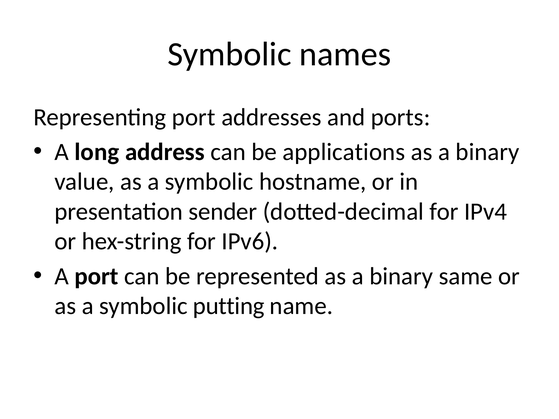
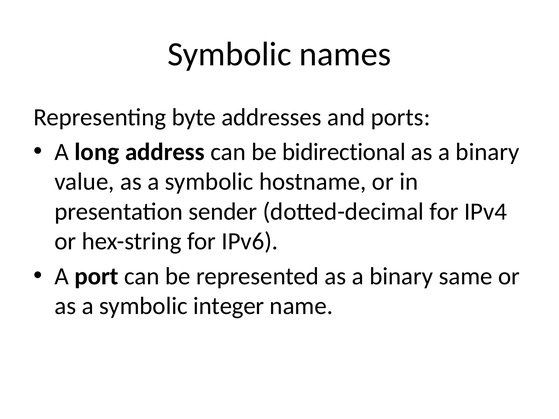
Representing port: port -> byte
applications: applications -> bidirectional
putting: putting -> integer
